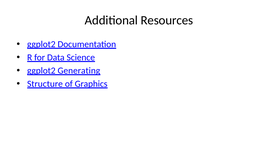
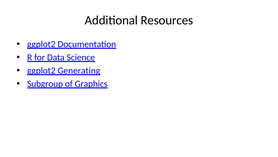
Structure: Structure -> Subgroup
